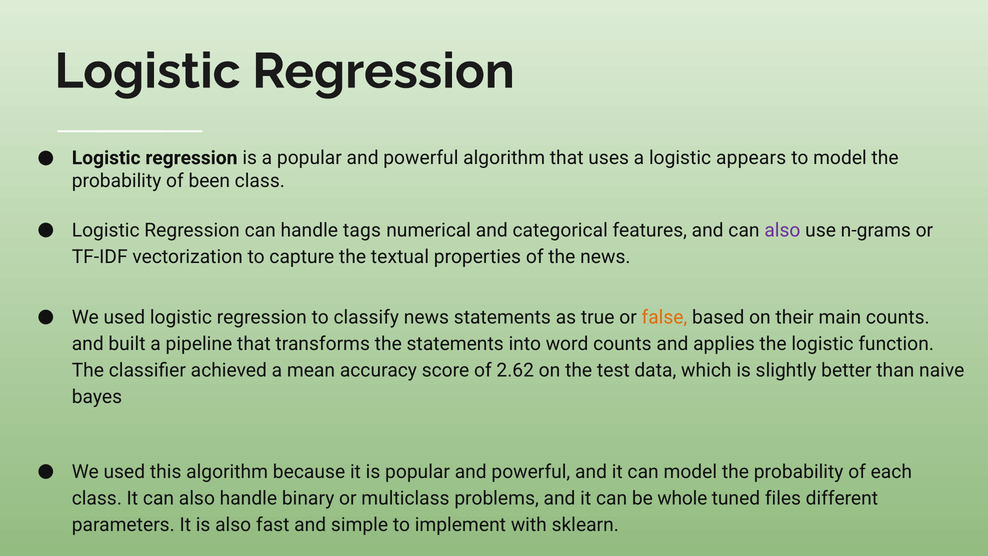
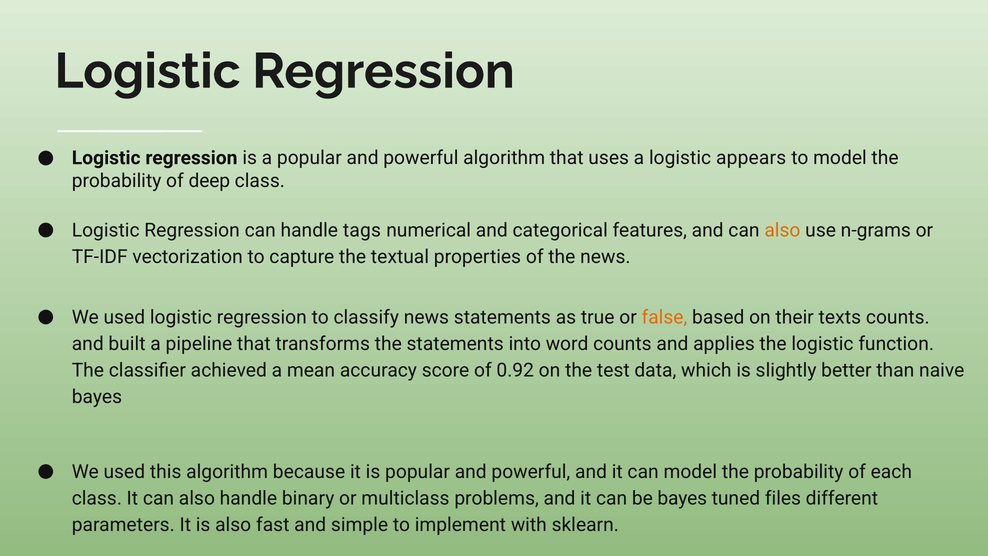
been: been -> deep
also at (782, 230) colour: purple -> orange
main: main -> texts
2.62: 2.62 -> 0.92
be whole: whole -> bayes
